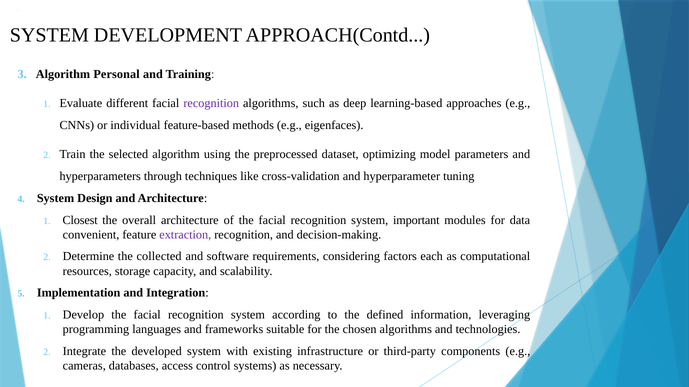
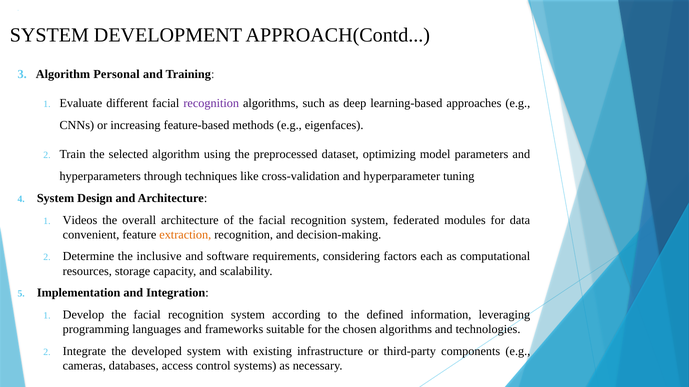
individual: individual -> increasing
Closest: Closest -> Videos
important: important -> federated
extraction colour: purple -> orange
collected: collected -> inclusive
